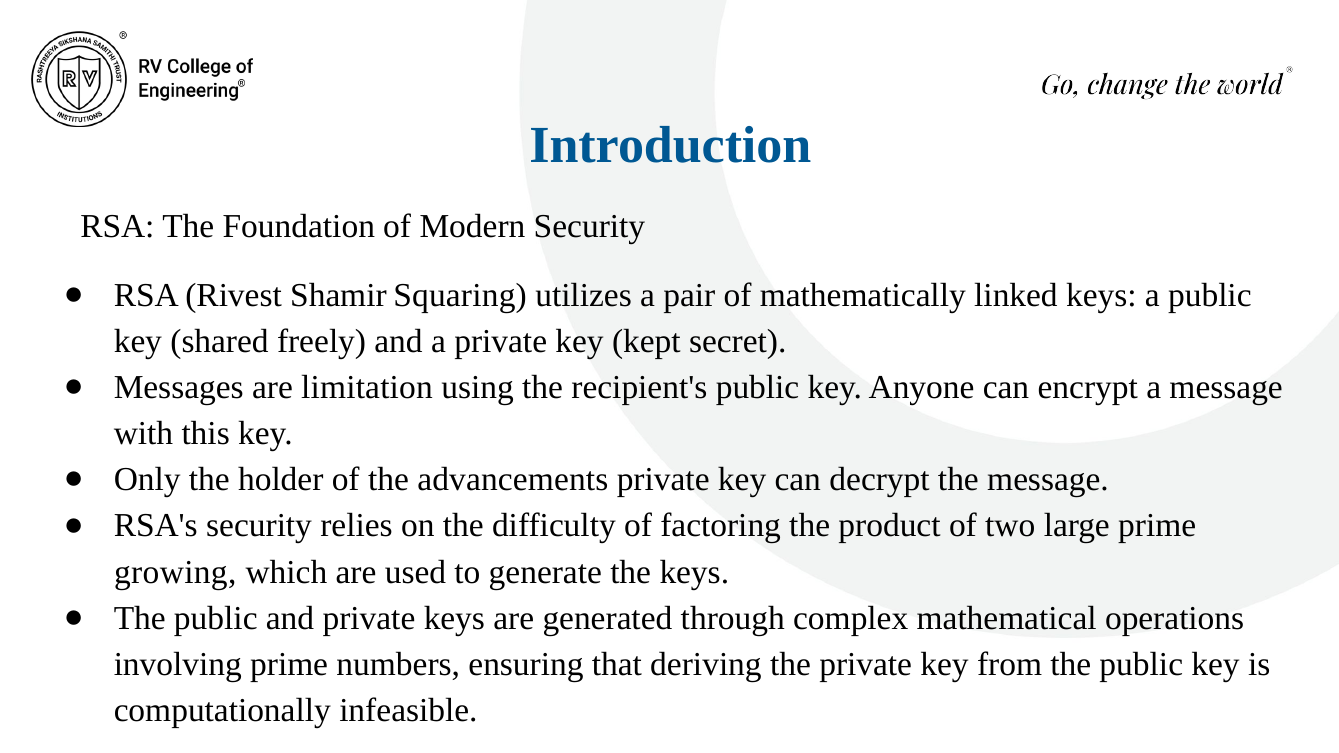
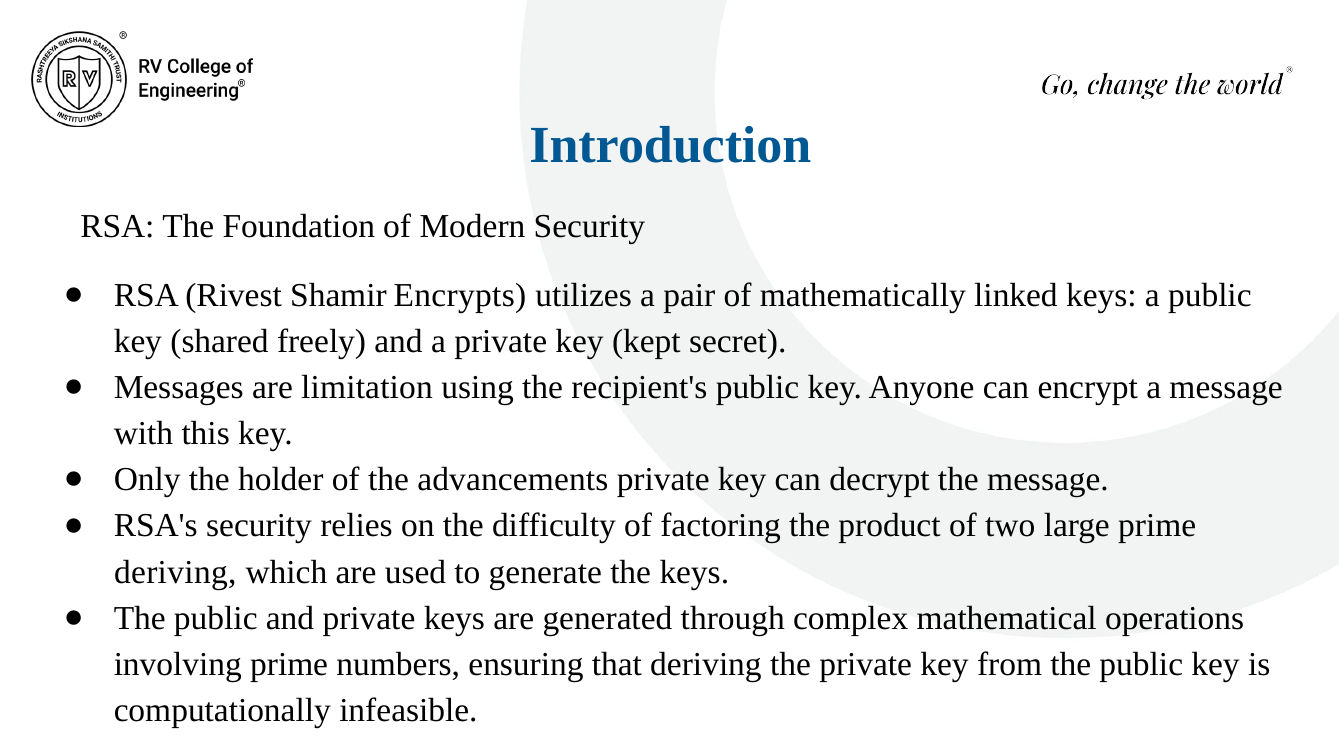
Squaring: Squaring -> Encrypts
growing at (175, 572): growing -> deriving
